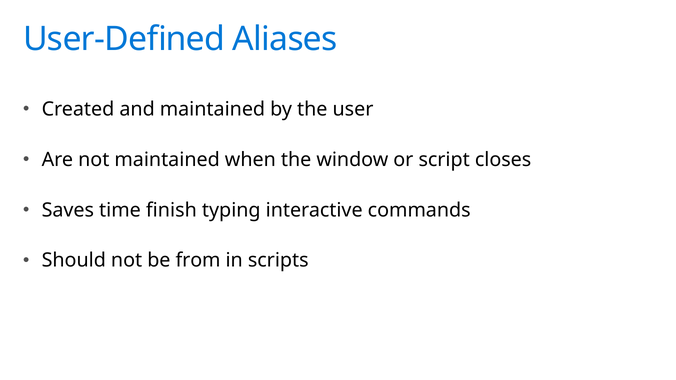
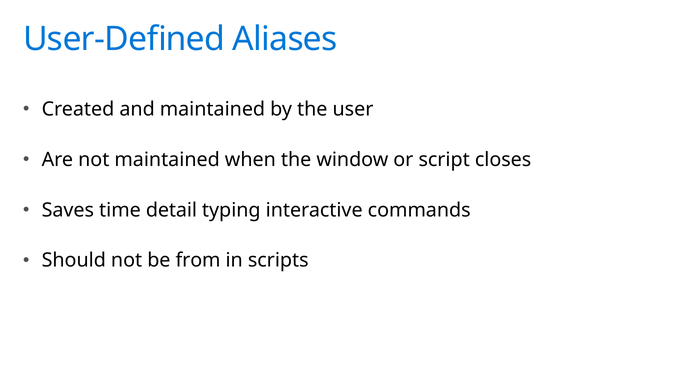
finish: finish -> detail
